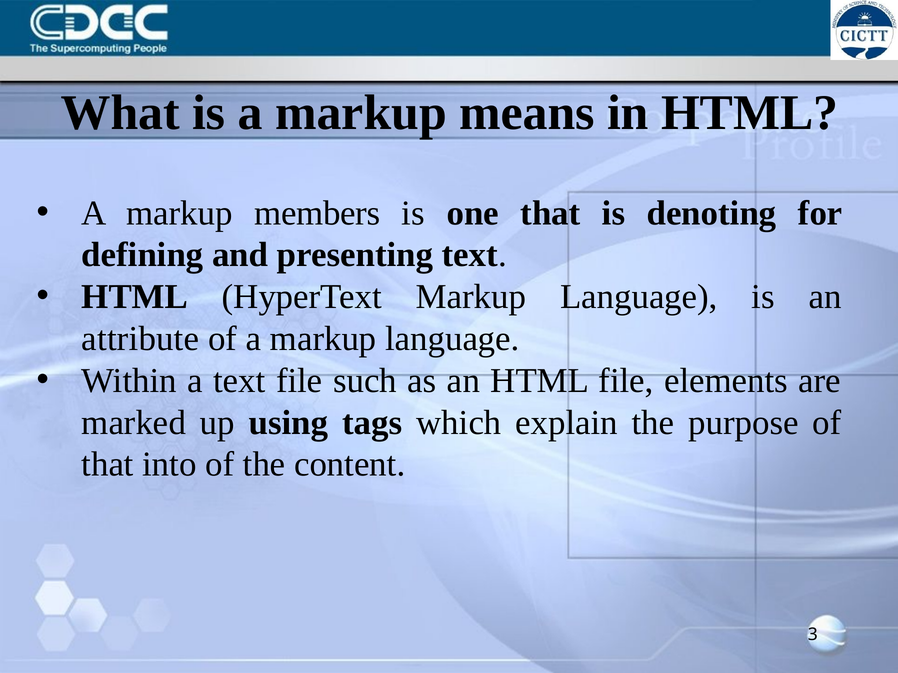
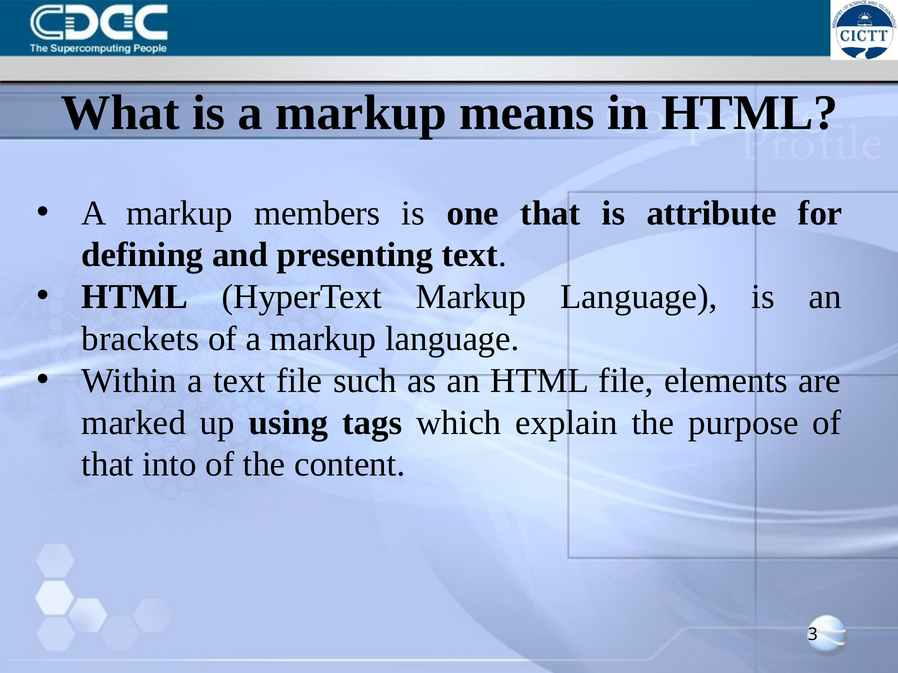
denoting: denoting -> attribute
attribute: attribute -> brackets
